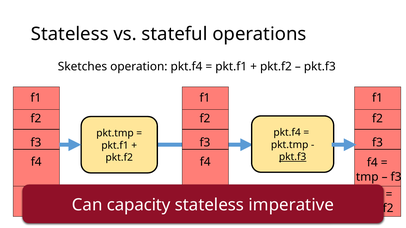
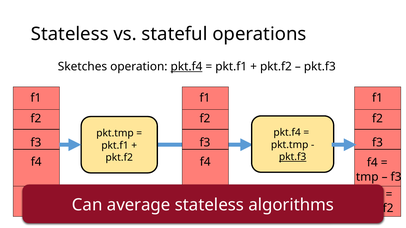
pkt.f4 at (186, 67) underline: none -> present
capacity: capacity -> average
imperative: imperative -> algorithms
